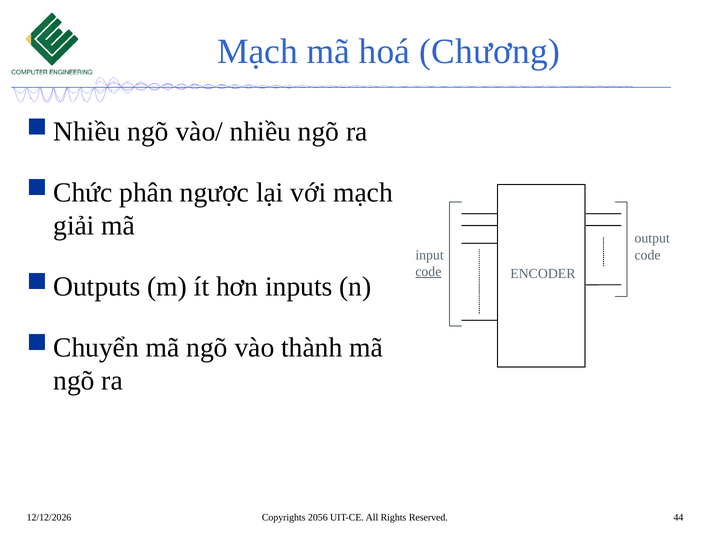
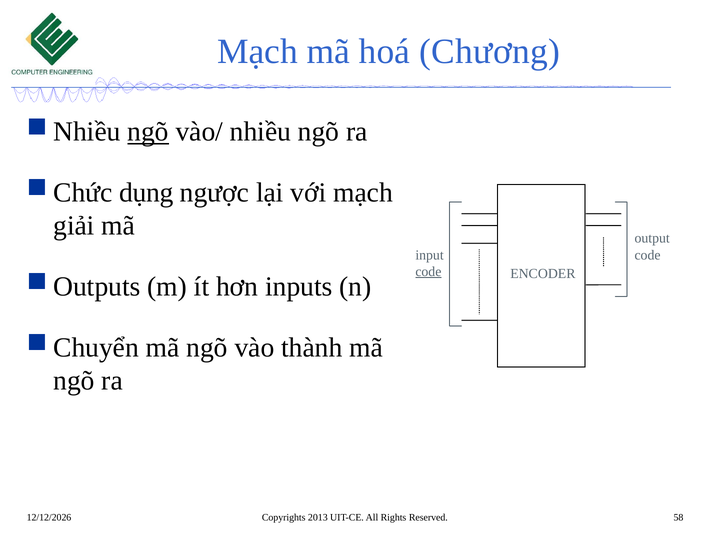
ngõ at (148, 132) underline: none -> present
phân: phân -> dụng
2056: 2056 -> 2013
44: 44 -> 58
